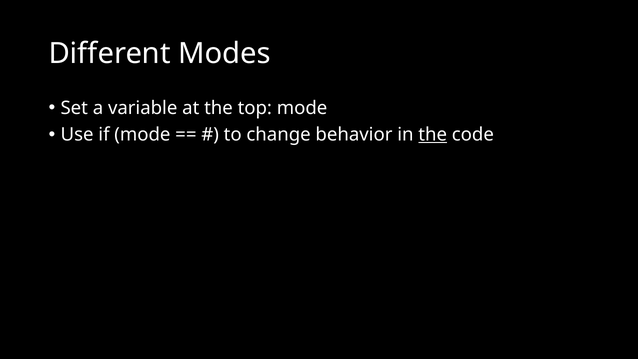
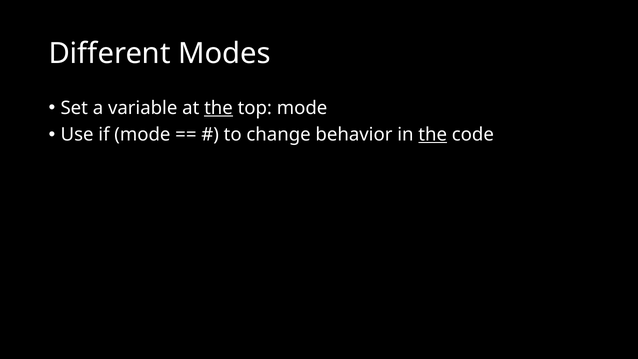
the at (219, 108) underline: none -> present
